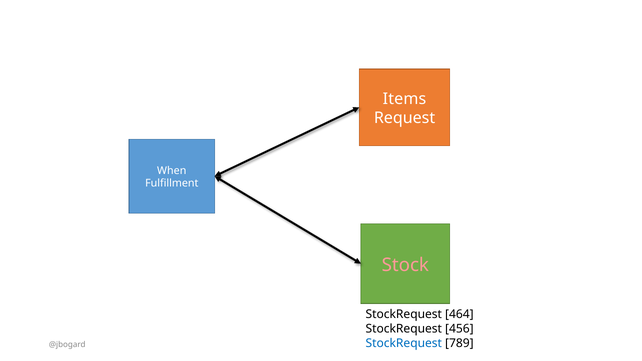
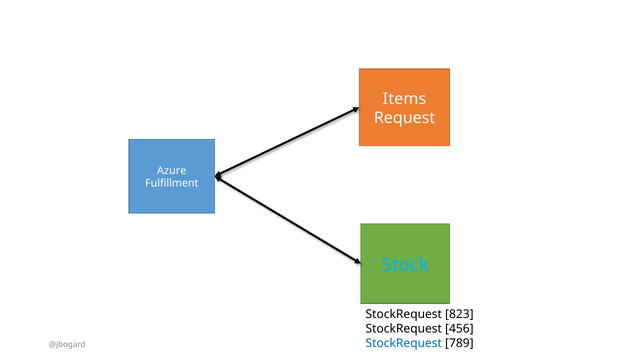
When: When -> Azure
Stock colour: pink -> light blue
464: 464 -> 823
